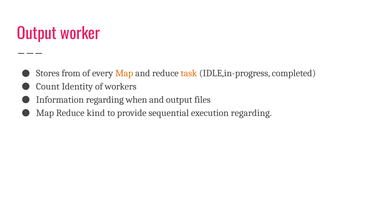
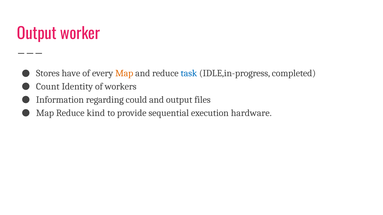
from: from -> have
task colour: orange -> blue
when: when -> could
execution regarding: regarding -> hardware
